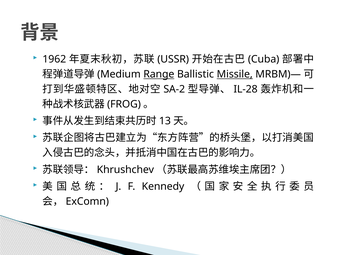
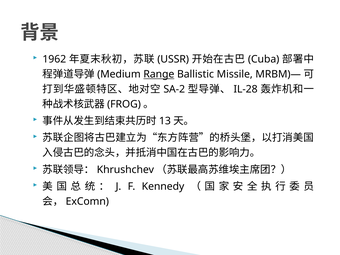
Missile underline: present -> none
